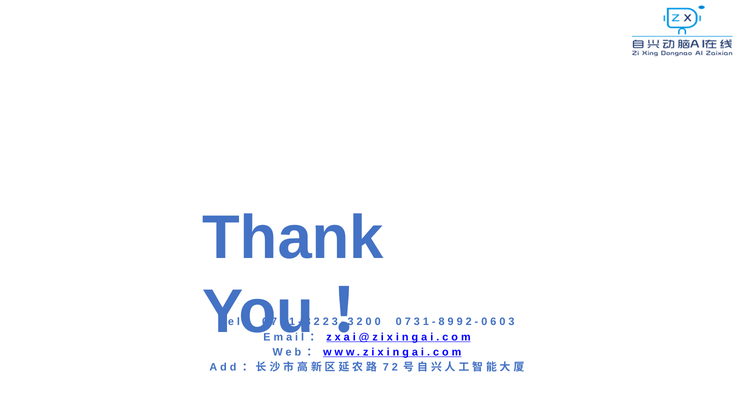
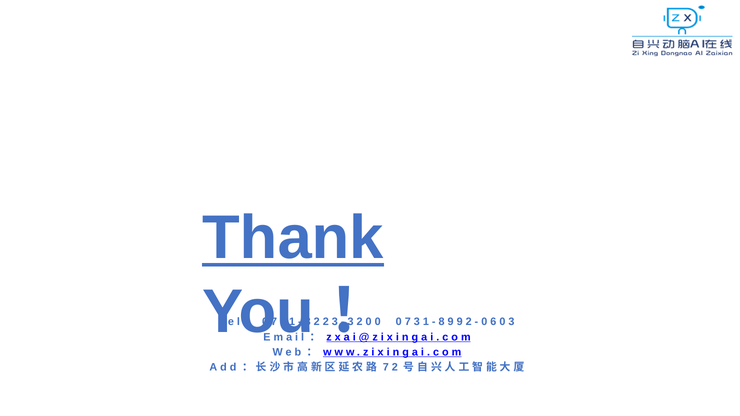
Thank underline: none -> present
